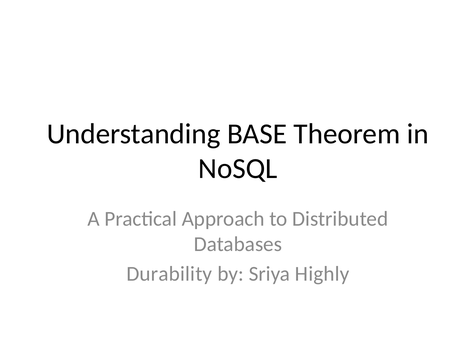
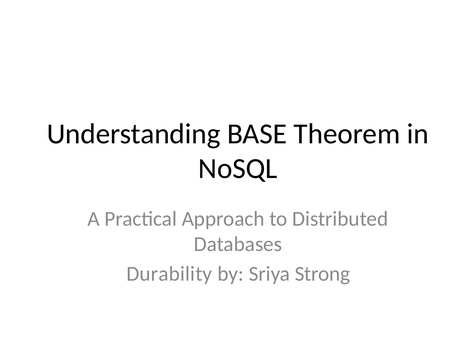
Highly: Highly -> Strong
